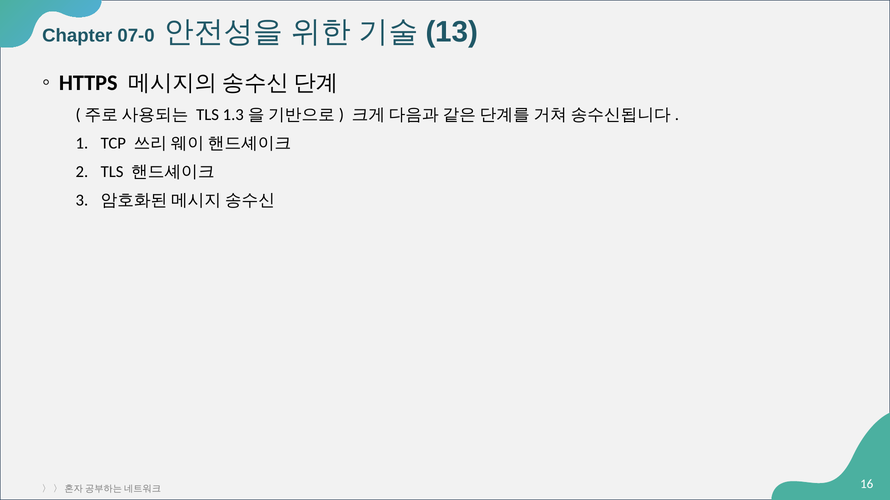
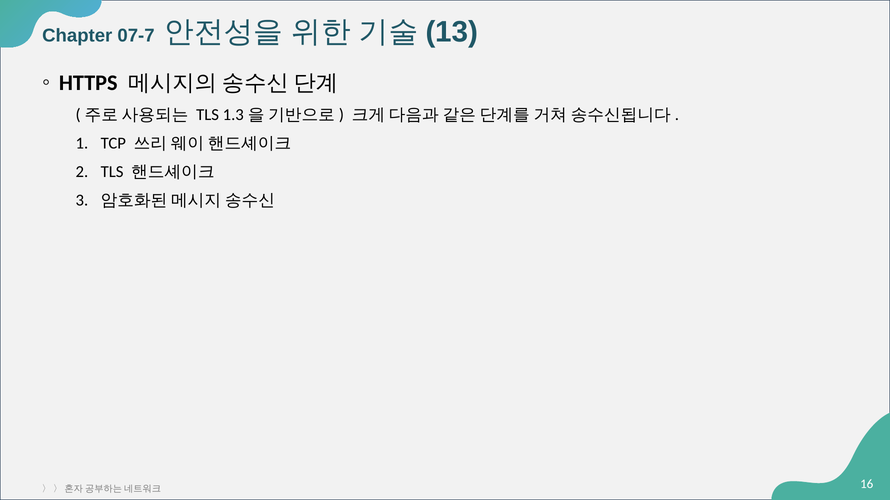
07-0: 07-0 -> 07-7
